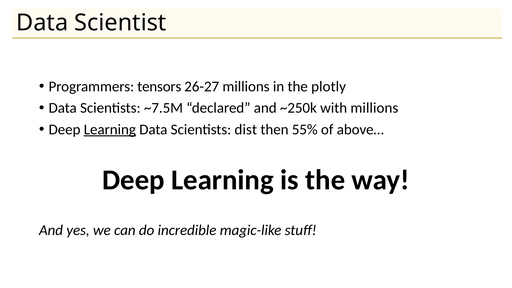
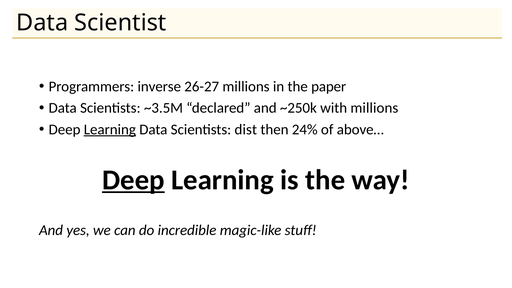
tensors: tensors -> inverse
plotly: plotly -> paper
~7.5M: ~7.5M -> ~3.5M
55%: 55% -> 24%
Deep at (133, 180) underline: none -> present
